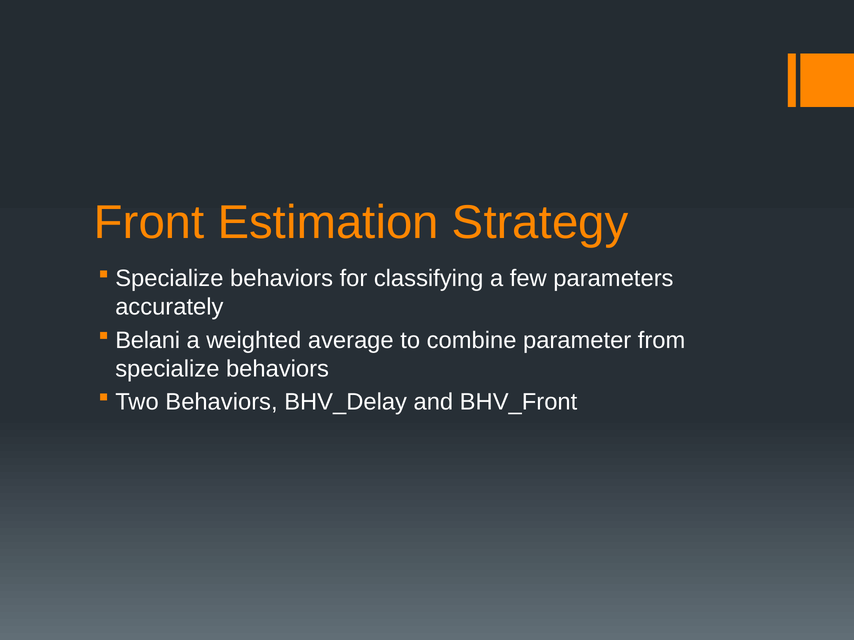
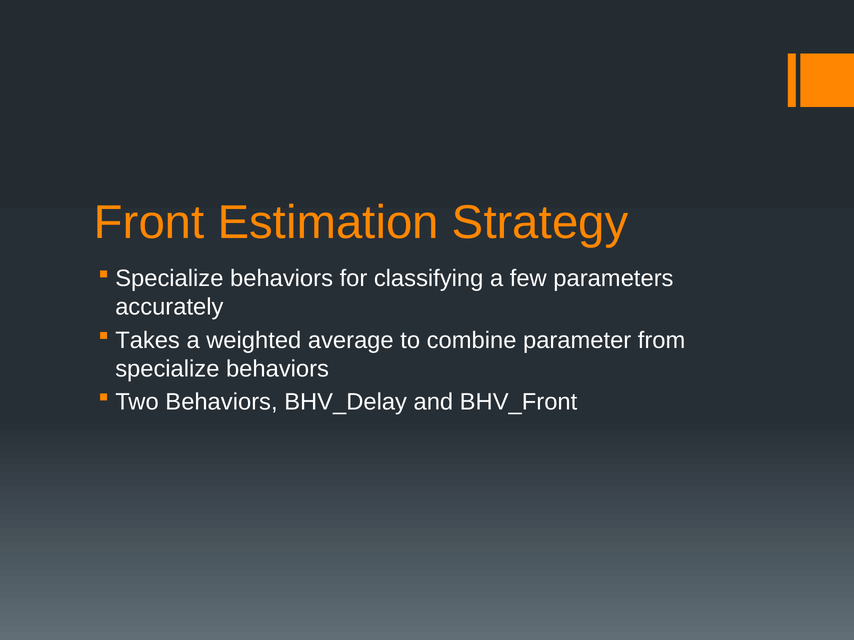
Belani: Belani -> Takes
